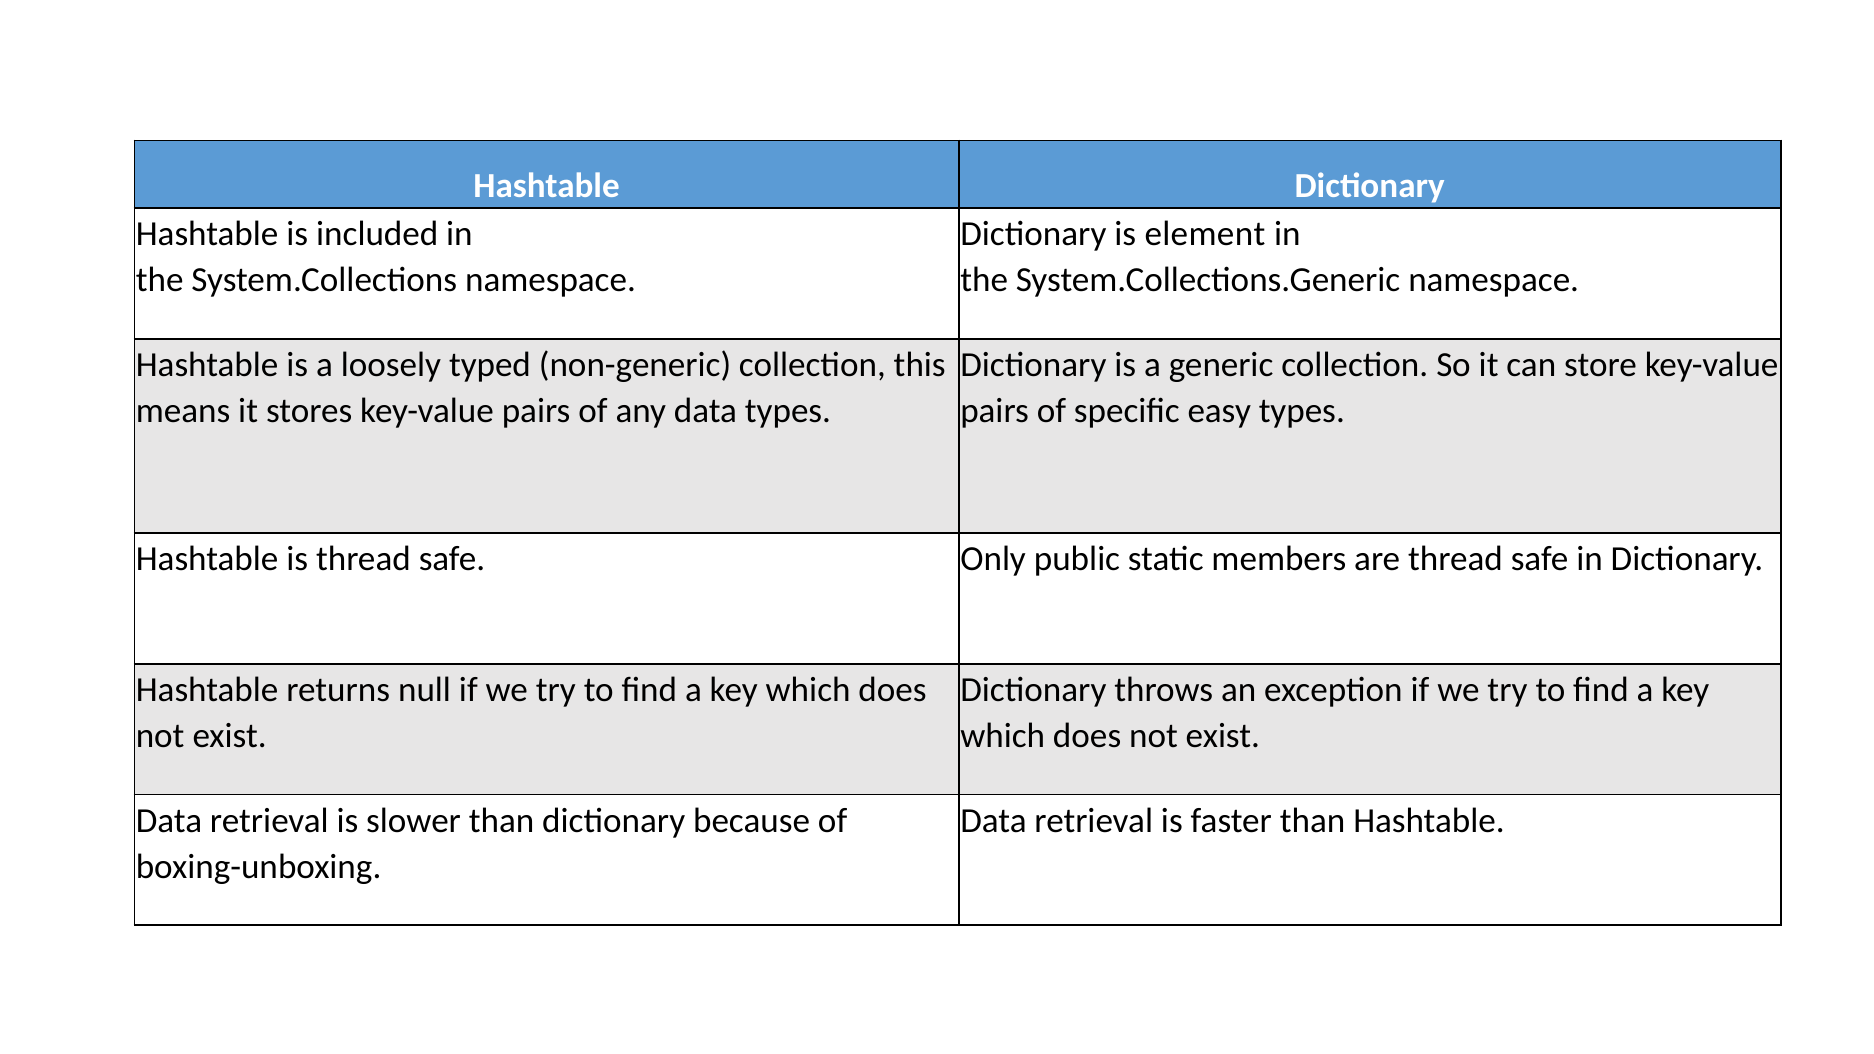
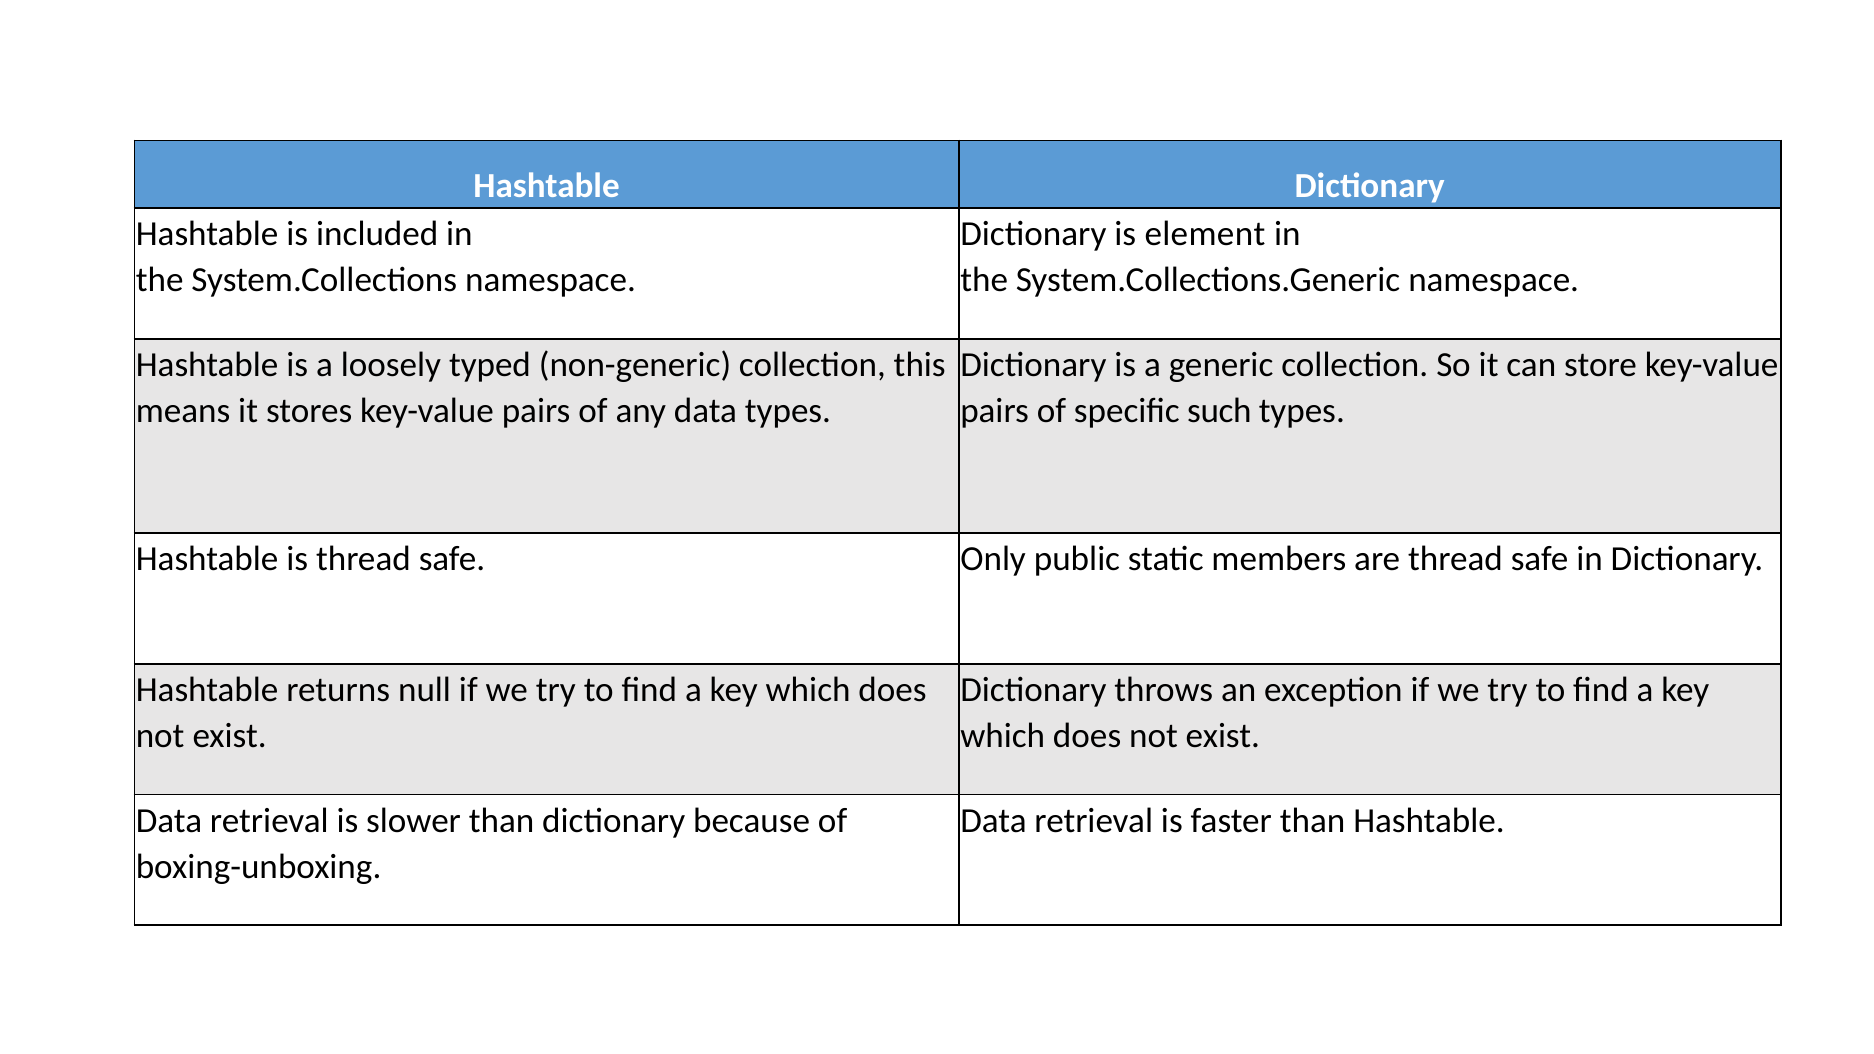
easy: easy -> such
